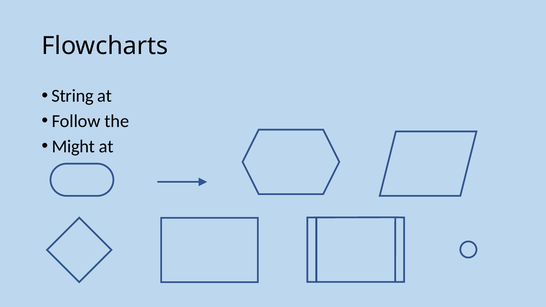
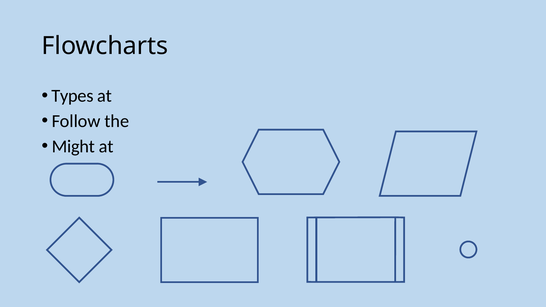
String: String -> Types
